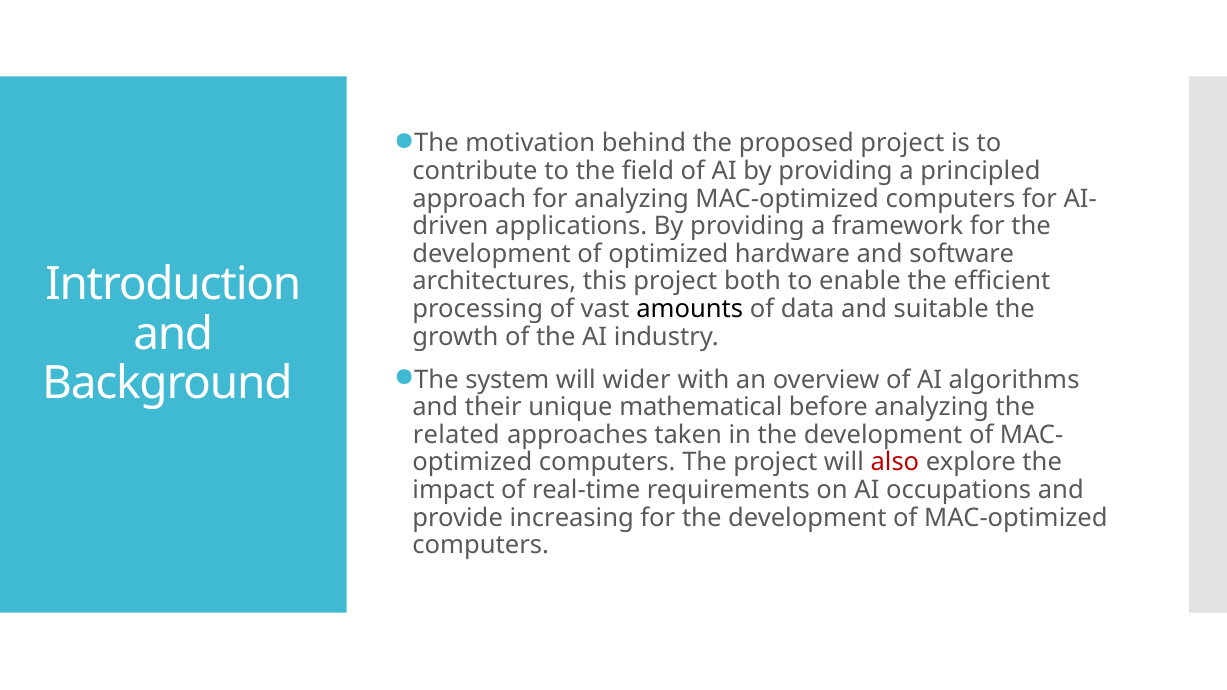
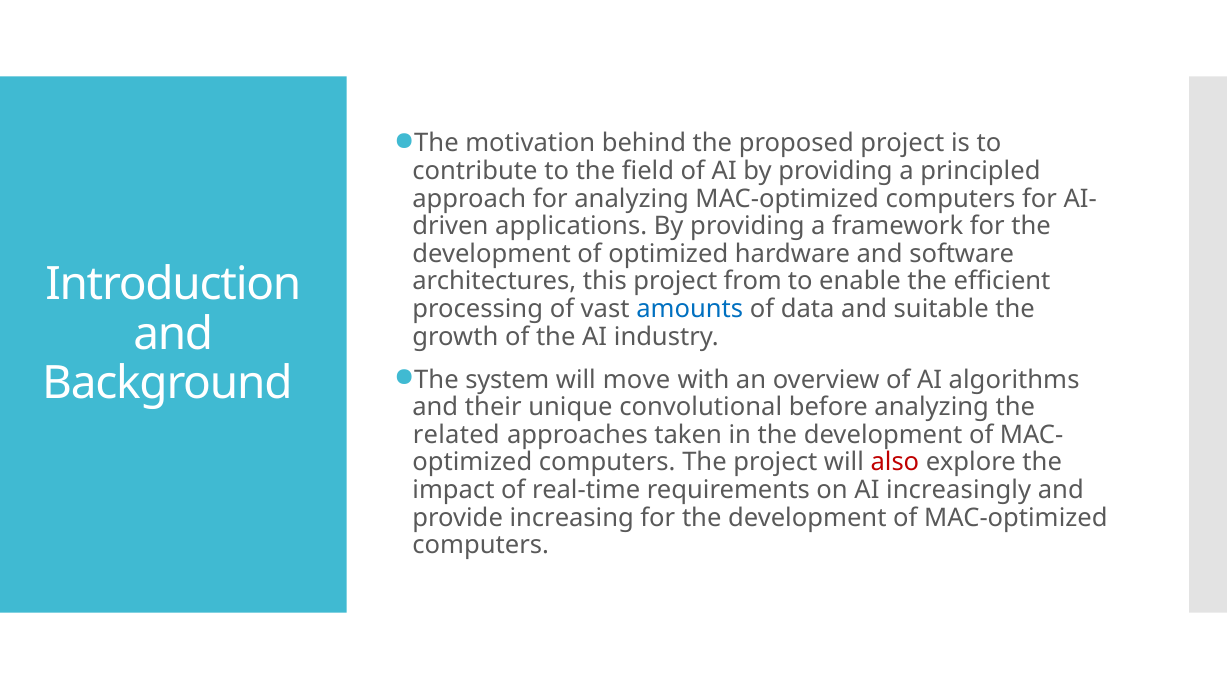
both: both -> from
amounts colour: black -> blue
wider: wider -> move
mathematical: mathematical -> convolutional
occupations: occupations -> increasingly
